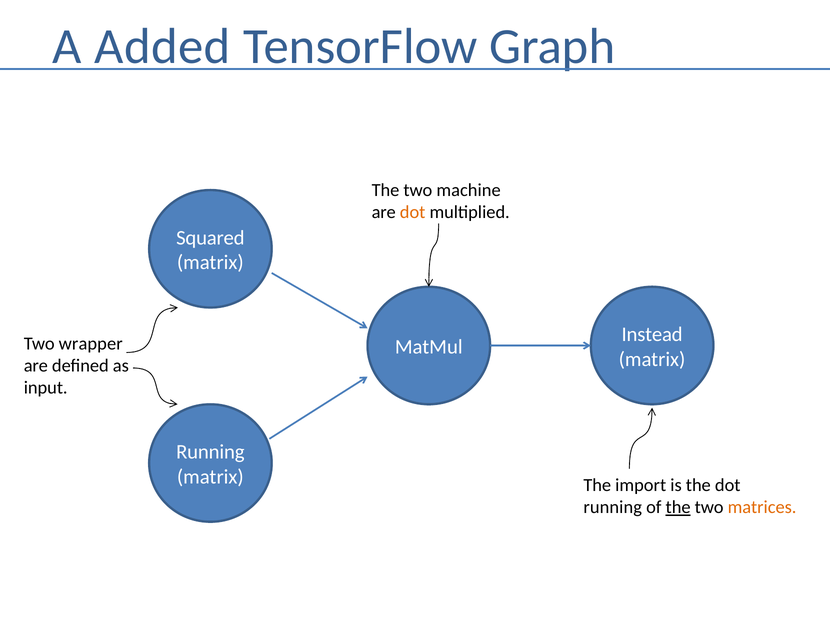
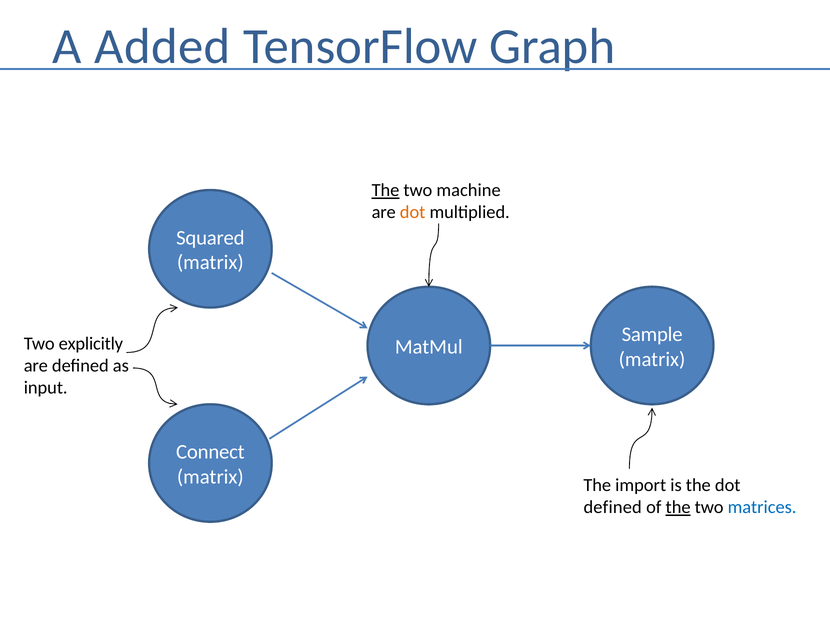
The at (385, 190) underline: none -> present
Instead: Instead -> Sample
wrapper: wrapper -> explicitly
Running at (210, 452): Running -> Connect
running at (613, 508): running -> defined
matrices colour: orange -> blue
